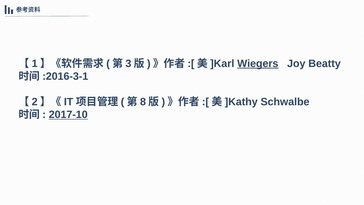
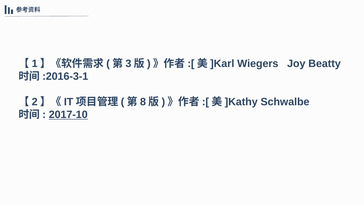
Wiegers underline: present -> none
